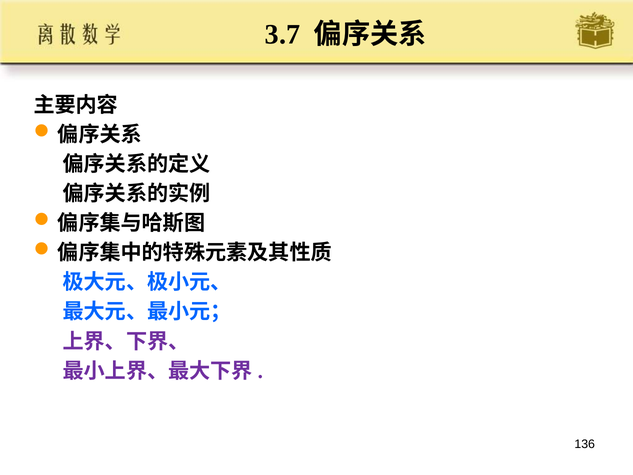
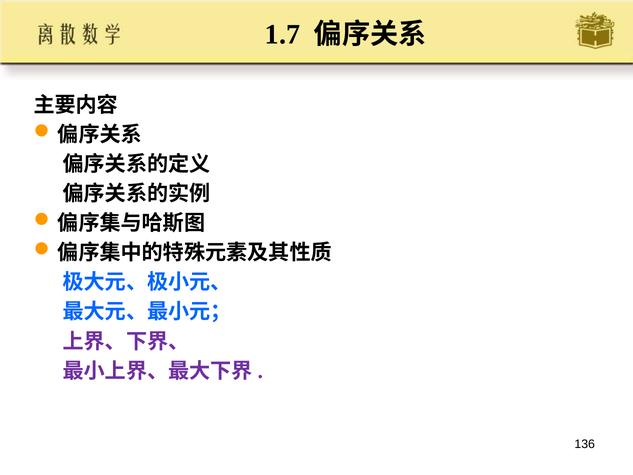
3.7: 3.7 -> 1.7
